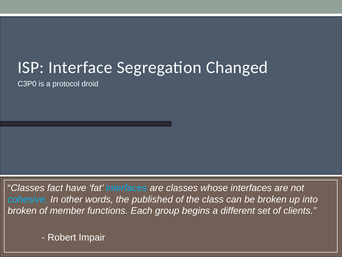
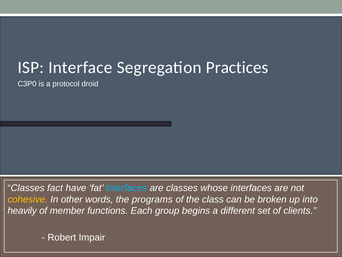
Changed: Changed -> Practices
cohesive colour: light blue -> yellow
published: published -> programs
broken at (22, 210): broken -> heavily
